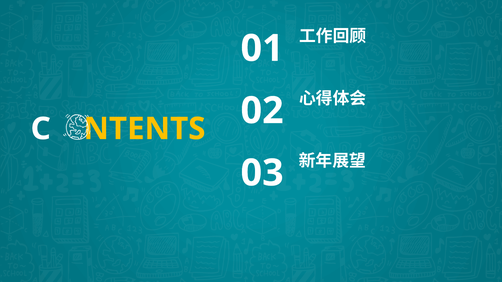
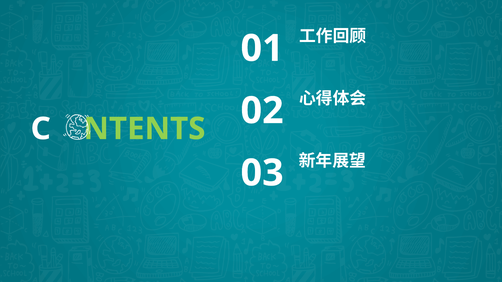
NTENTS colour: yellow -> light green
